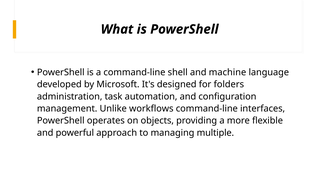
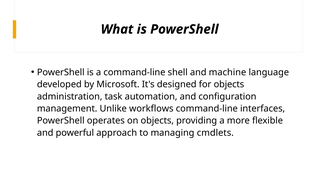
for folders: folders -> objects
multiple: multiple -> cmdlets
